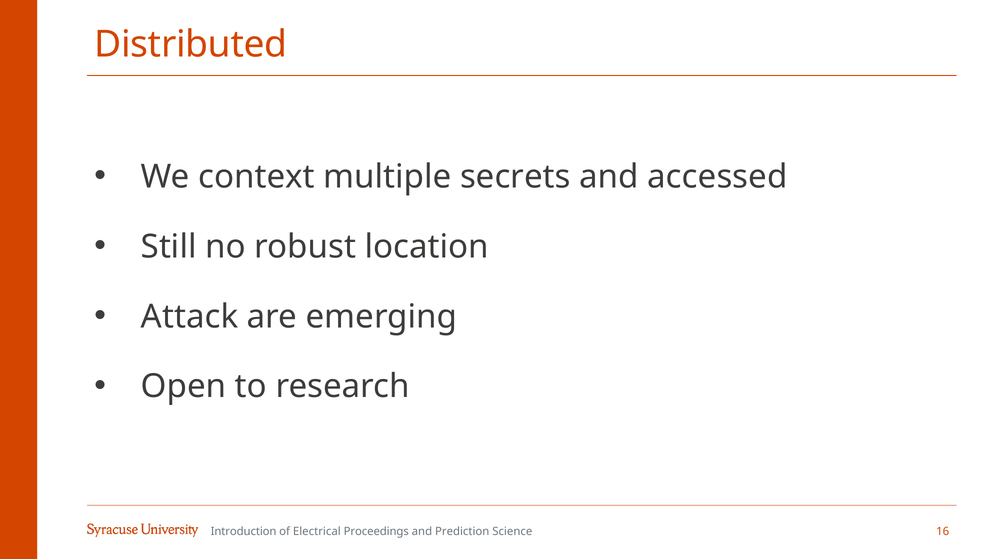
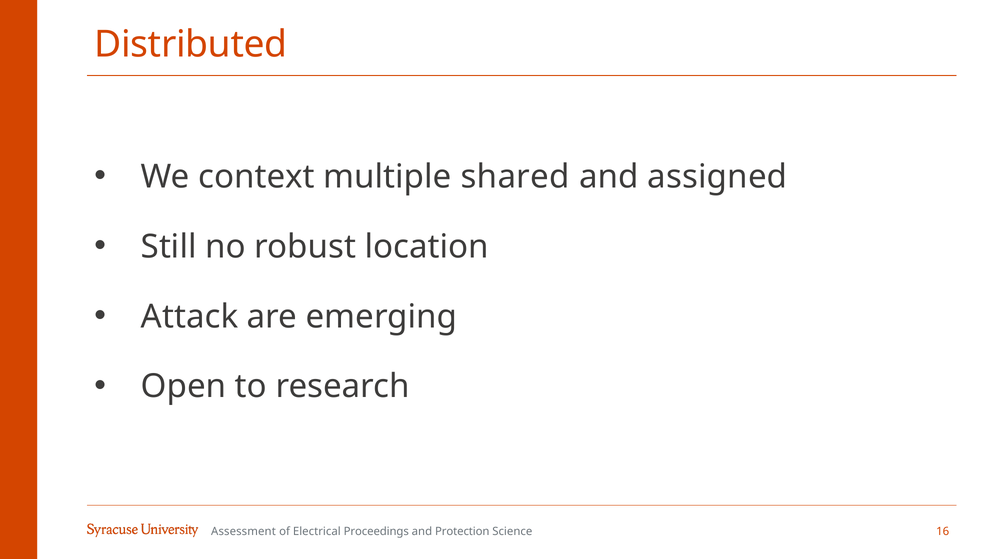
secrets: secrets -> shared
accessed: accessed -> assigned
Introduction: Introduction -> Assessment
Prediction: Prediction -> Protection
